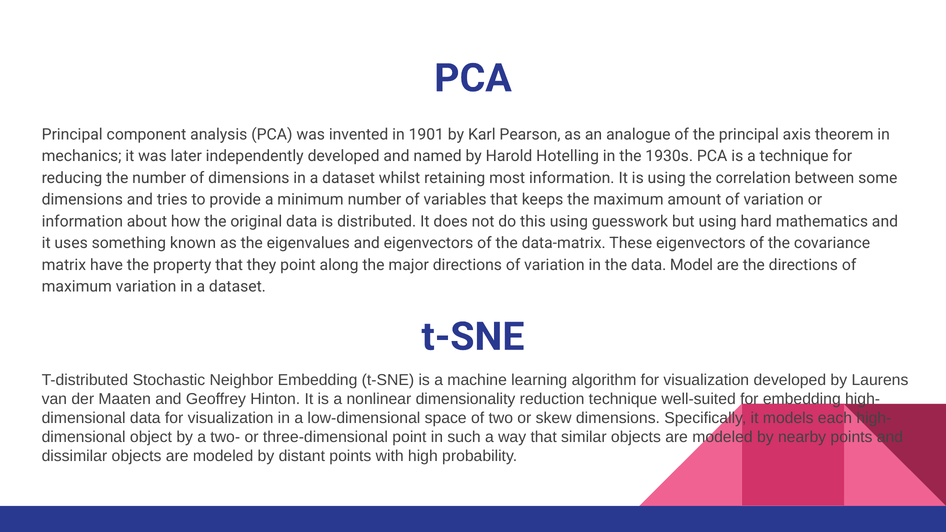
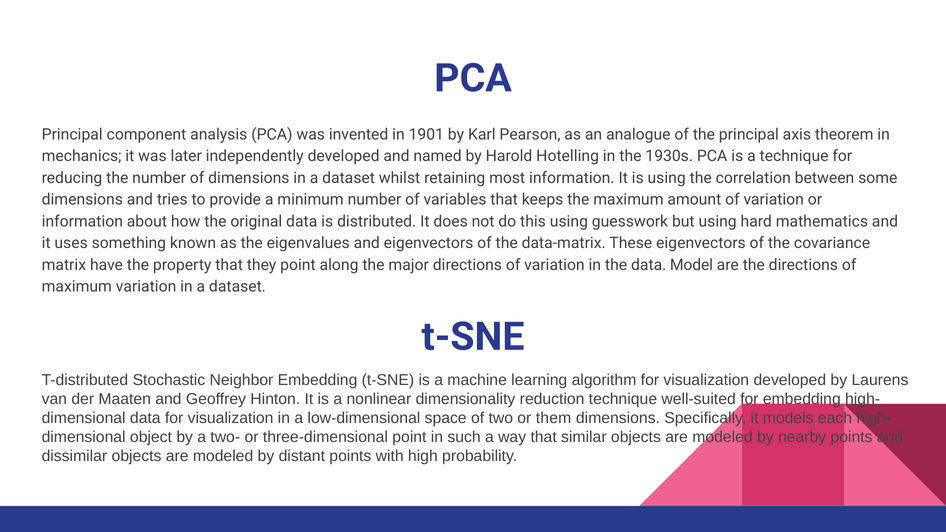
skew: skew -> them
